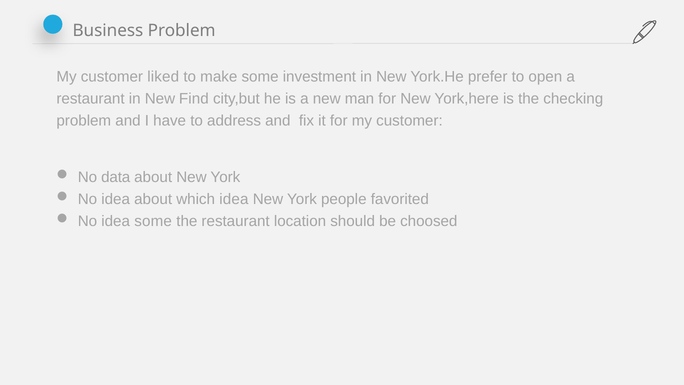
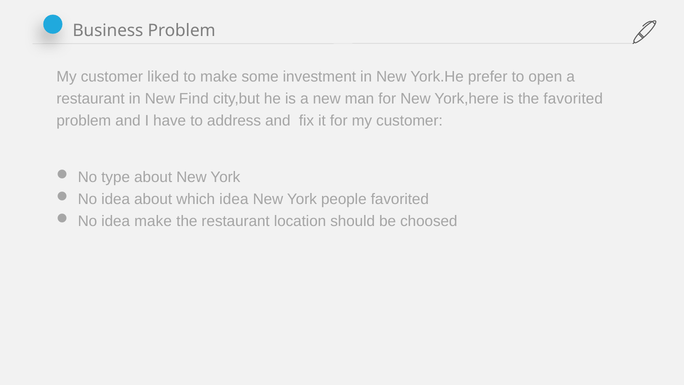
the checking: checking -> favorited
data: data -> type
idea some: some -> make
